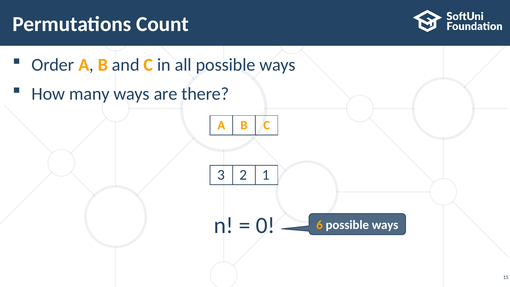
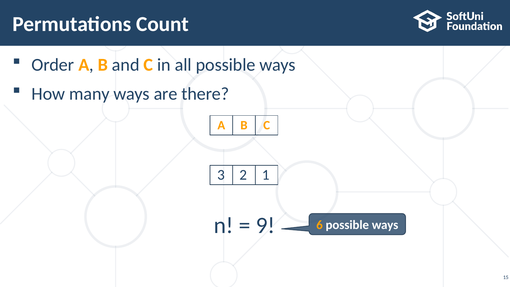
0: 0 -> 9
